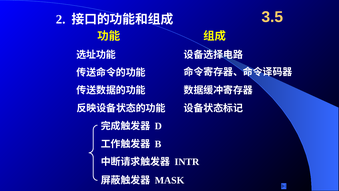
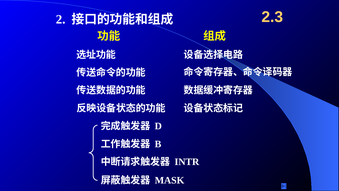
3.5: 3.5 -> 2.3
